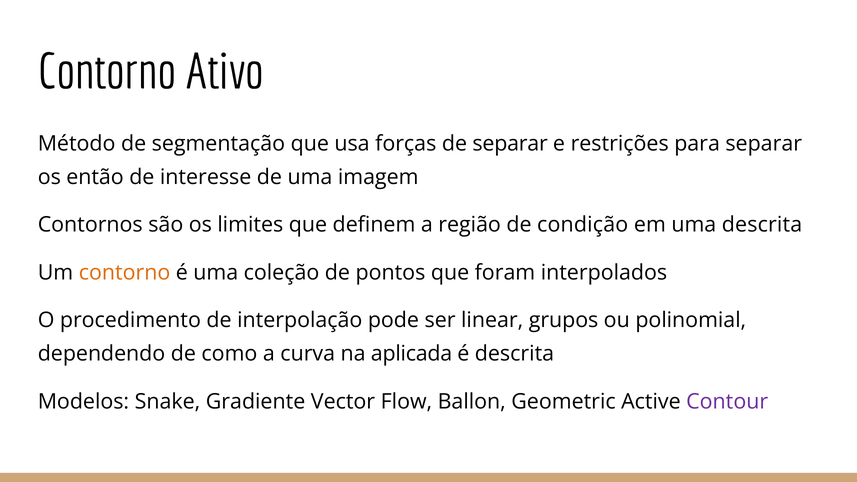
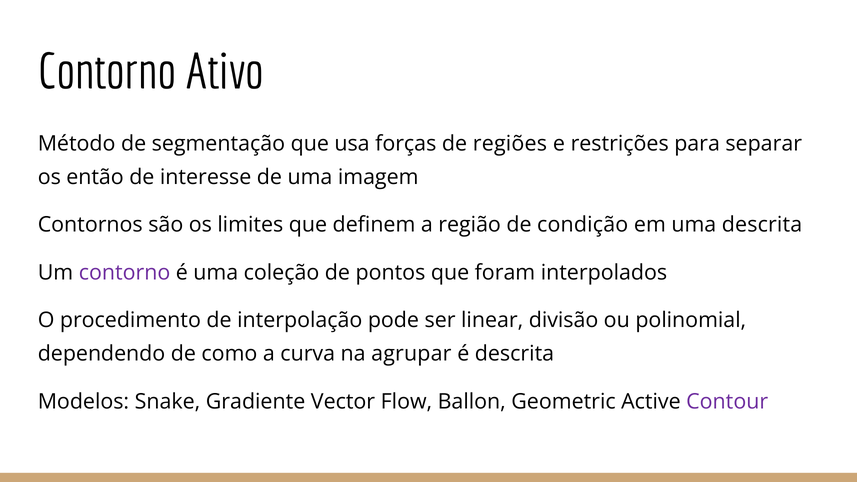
de separar: separar -> regiões
contorno at (125, 273) colour: orange -> purple
grupos: grupos -> divisão
aplicada: aplicada -> agrupar
